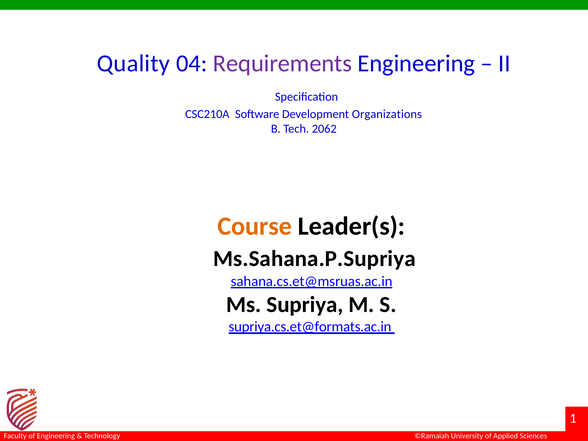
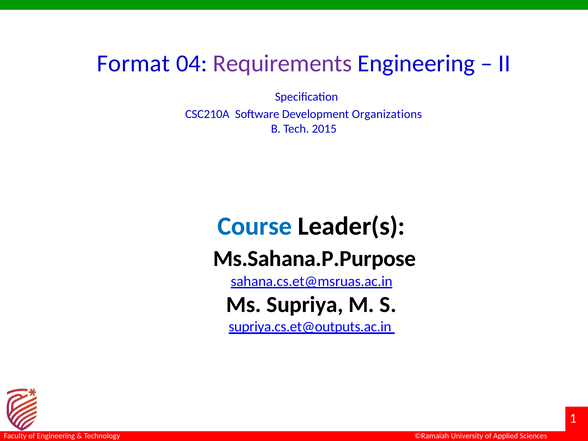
Quality: Quality -> Format
2062: 2062 -> 2015
Course colour: orange -> blue
Ms.Sahana.P.Supriya: Ms.Sahana.P.Supriya -> Ms.Sahana.P.Purpose
supriya.cs.et@formats.ac.in: supriya.cs.et@formats.ac.in -> supriya.cs.et@outputs.ac.in
